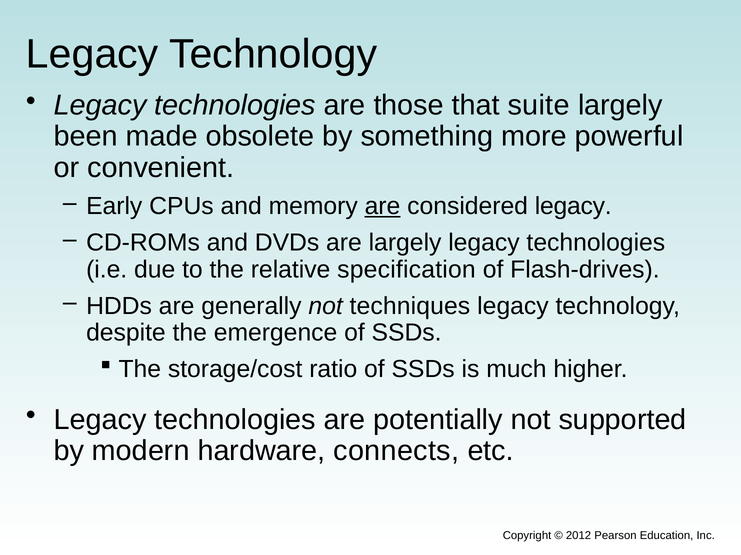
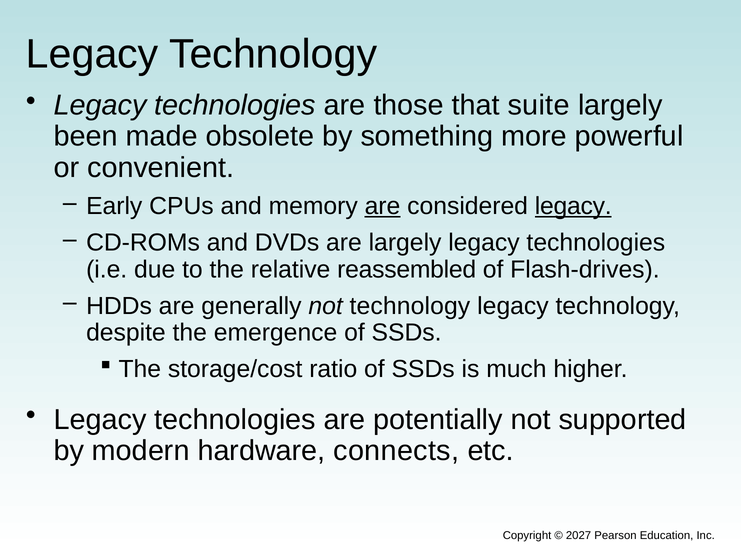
legacy at (573, 207) underline: none -> present
specification: specification -> reassembled
not techniques: techniques -> technology
2012: 2012 -> 2027
